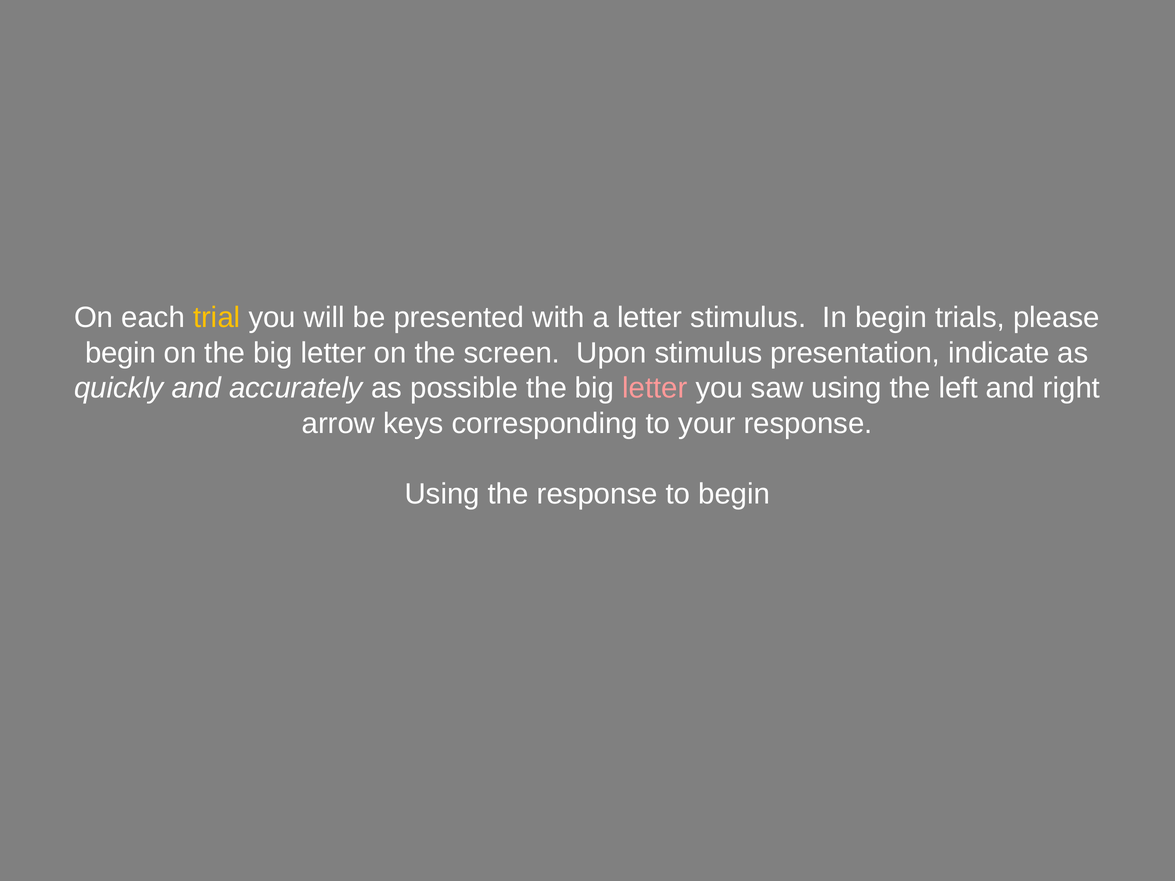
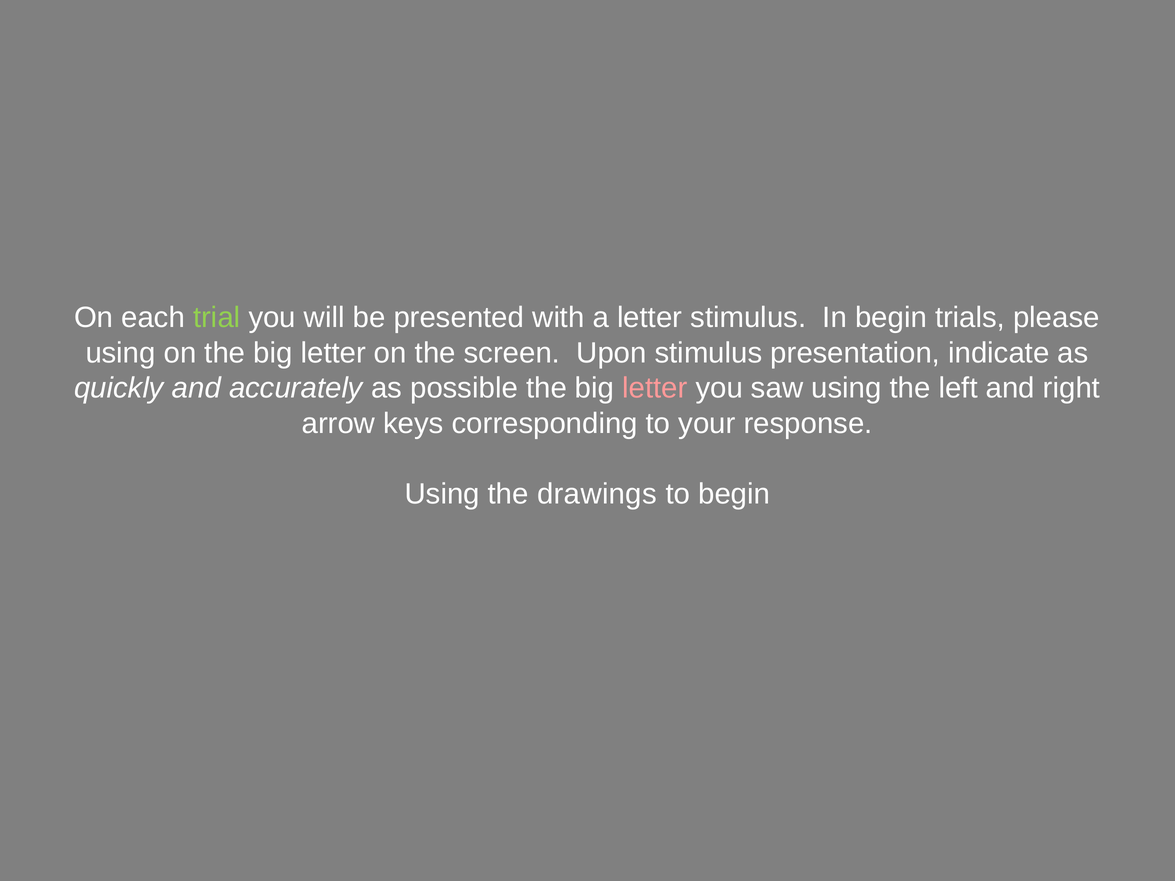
trial colour: yellow -> light green
begin at (121, 353): begin -> using
the response: response -> drawings
